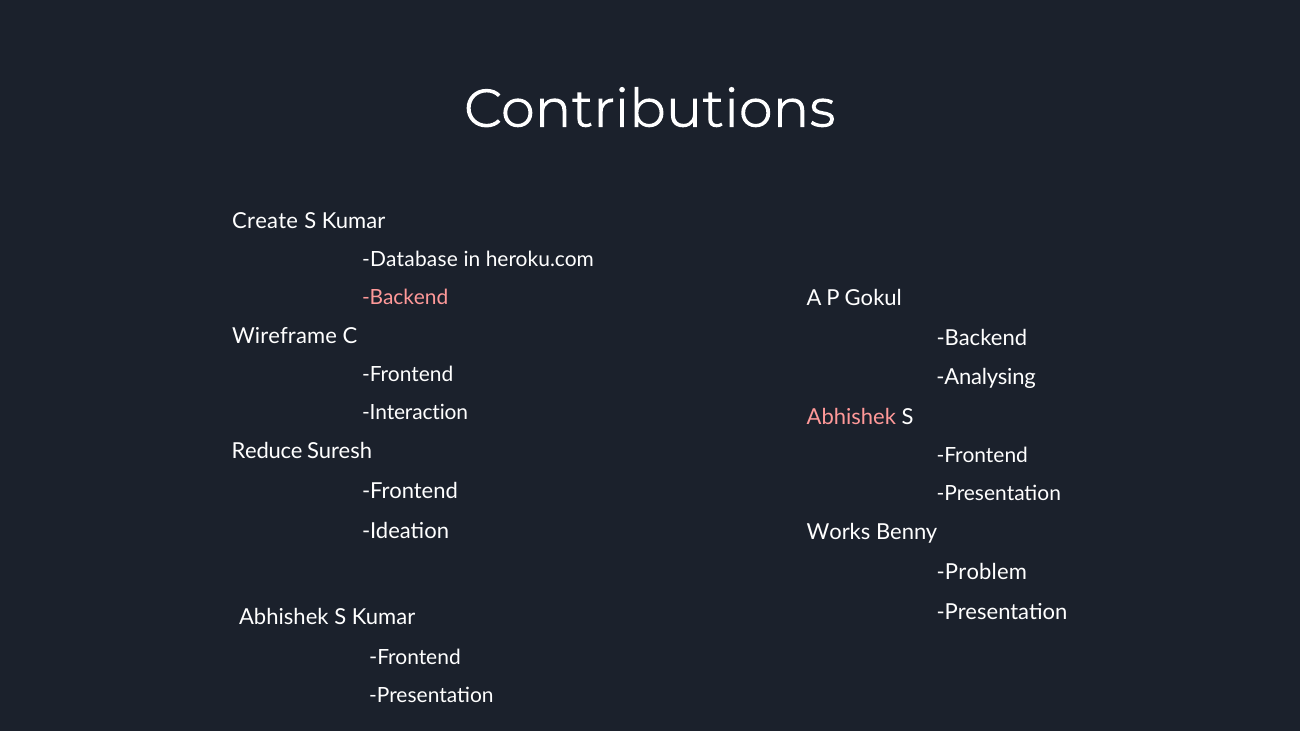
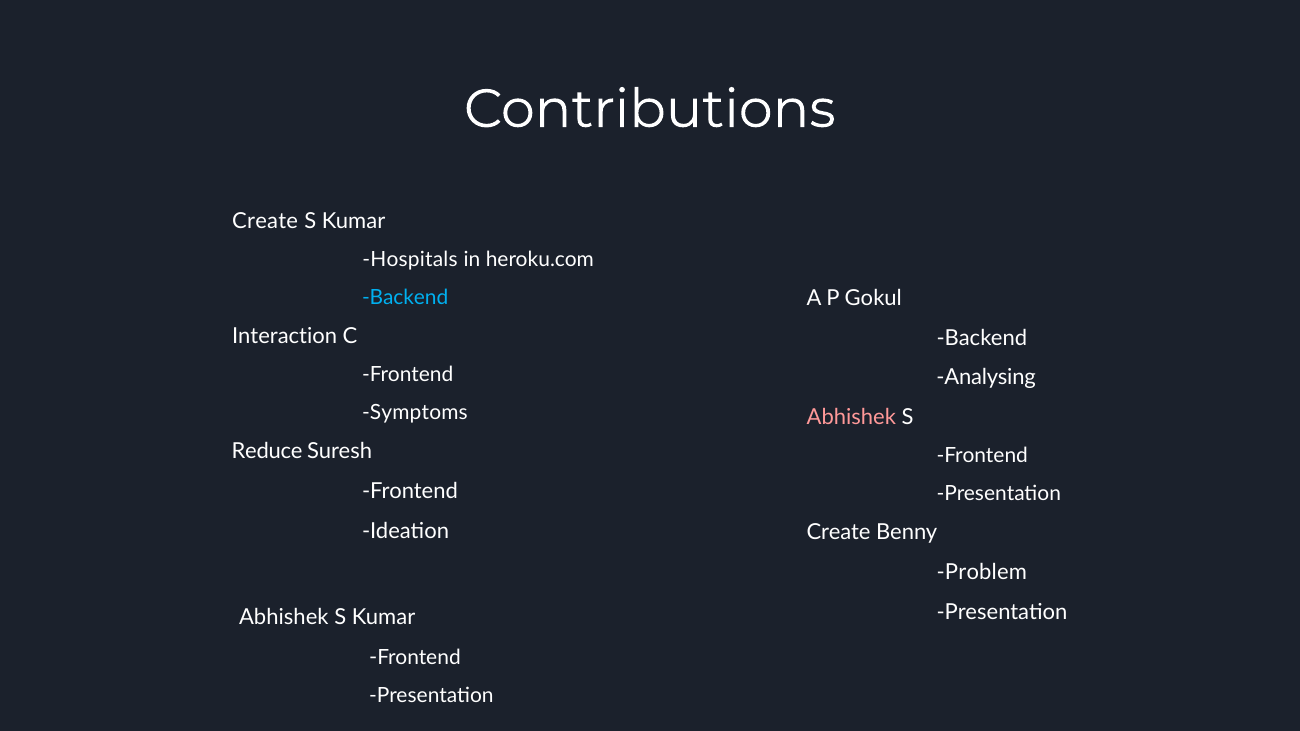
Database: Database -> Hospitals
Backend at (405, 297) colour: pink -> light blue
Wireframe: Wireframe -> Interaction
Interaction: Interaction -> Symptoms
Works at (838, 533): Works -> Create
